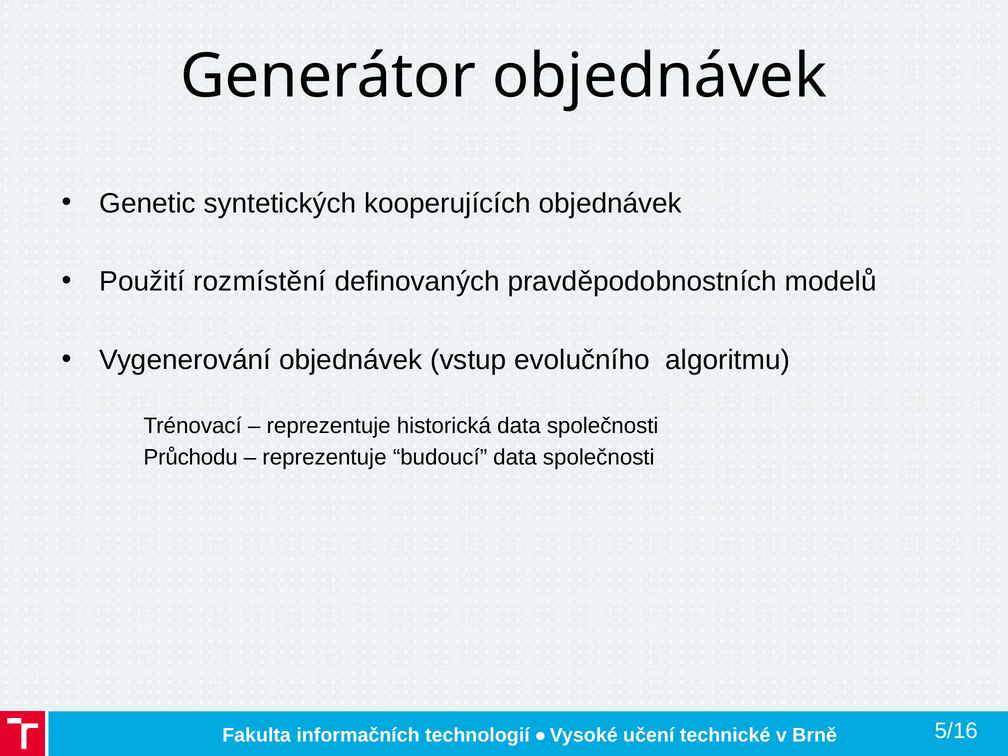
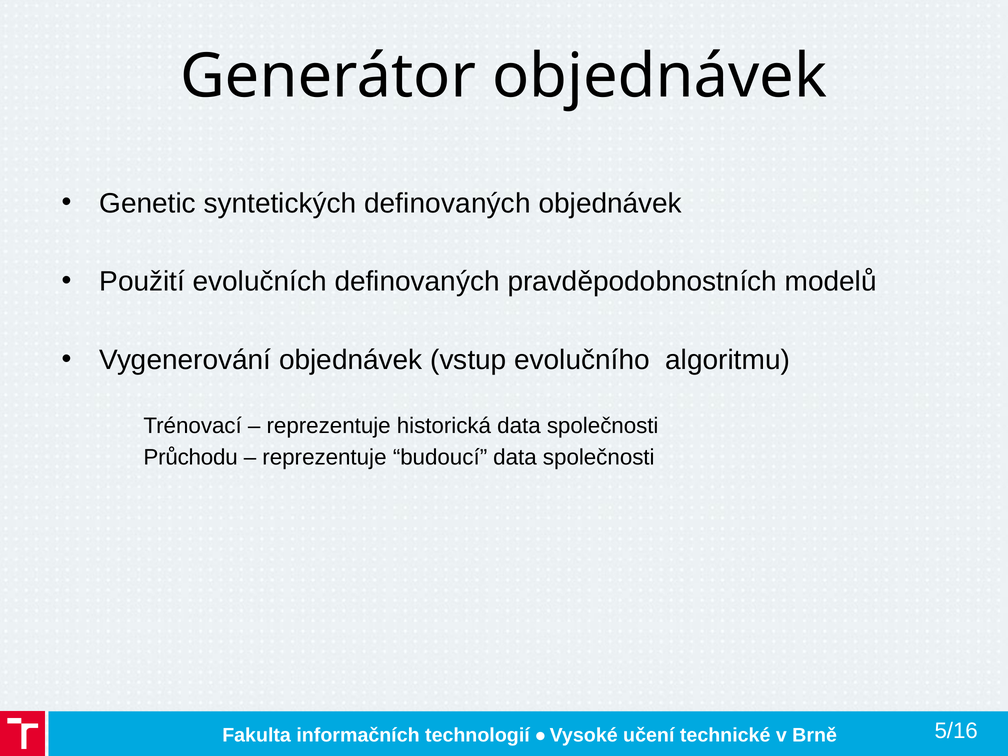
syntetických kooperujících: kooperujících -> definovaných
rozmístění: rozmístění -> evolučních
